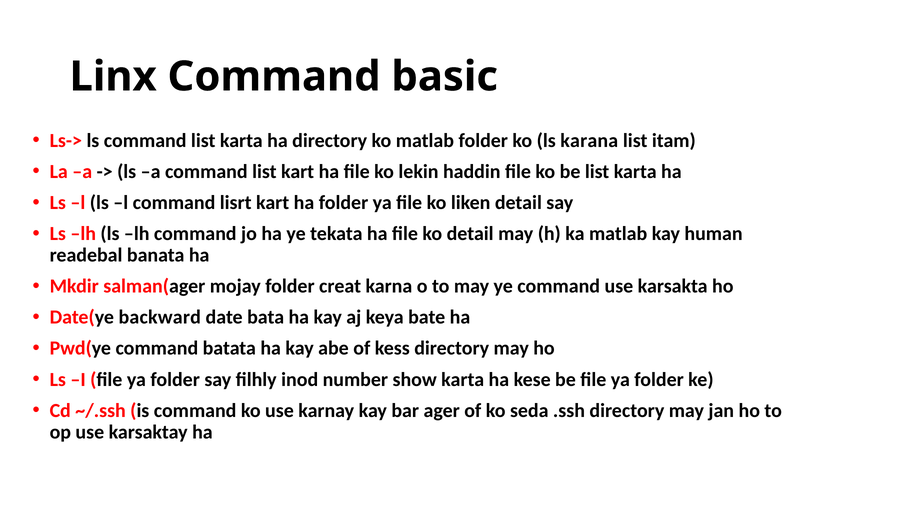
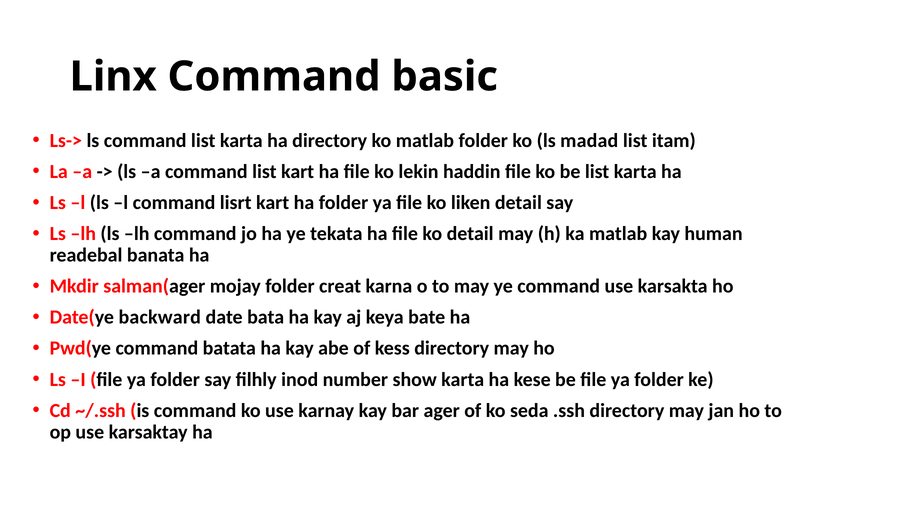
karana: karana -> madad
